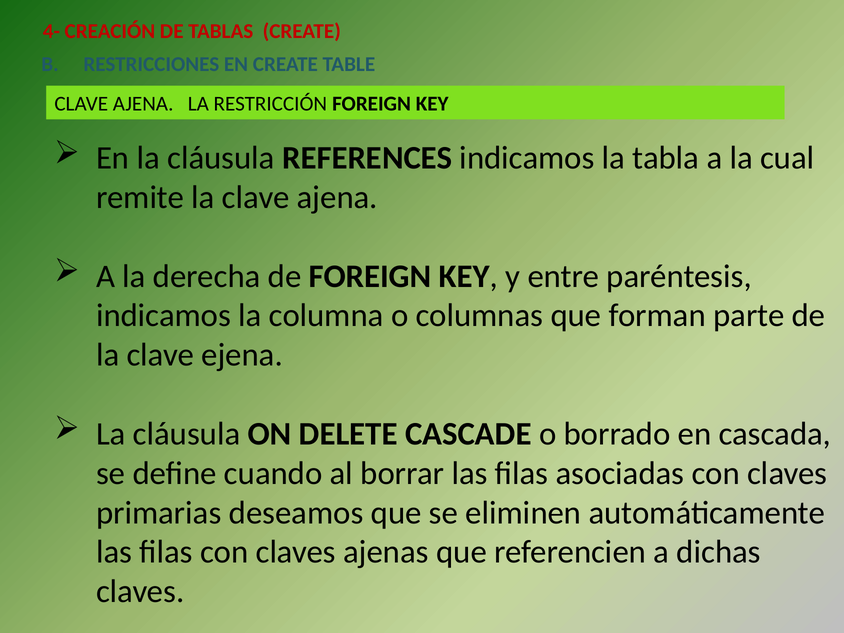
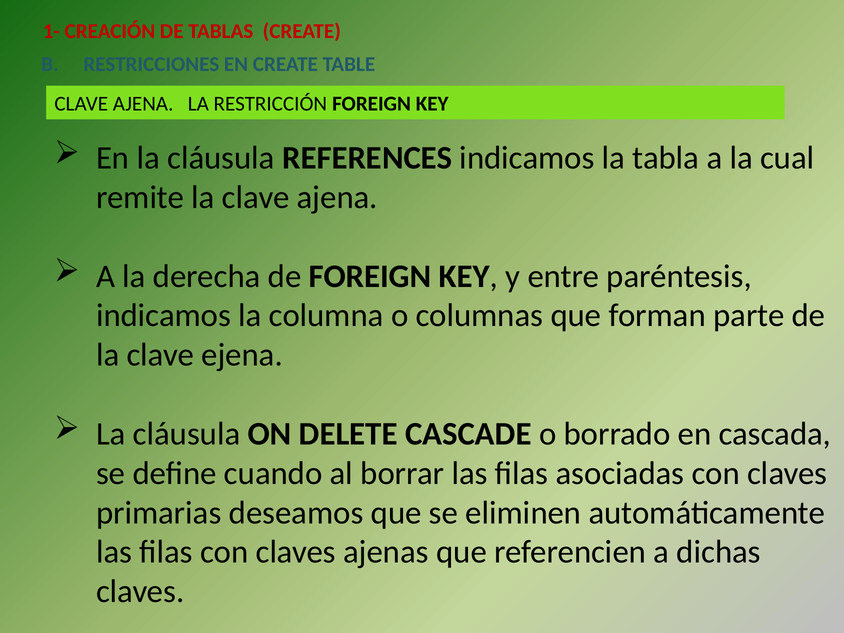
4-: 4- -> 1-
